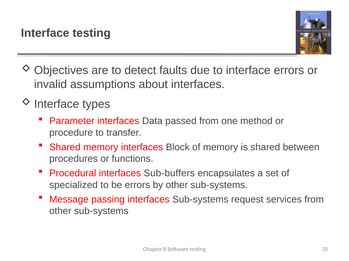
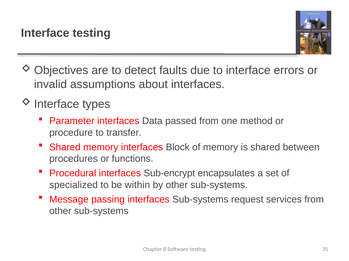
Sub-buffers: Sub-buffers -> Sub-encrypt
be errors: errors -> within
